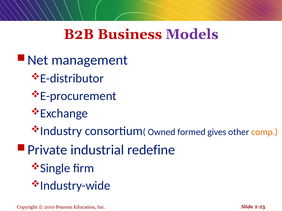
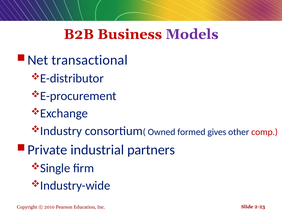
management: management -> transactional
comp colour: orange -> red
redefine: redefine -> partners
